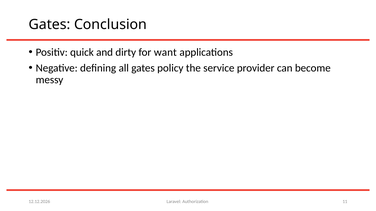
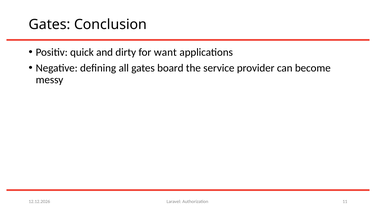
policy: policy -> board
